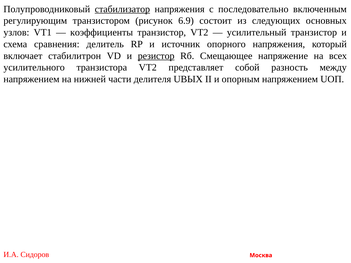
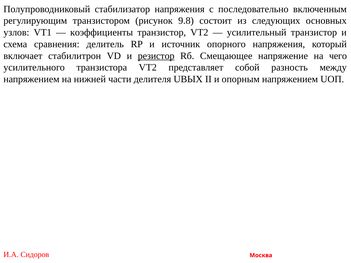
стабилизатор underline: present -> none
6.9: 6.9 -> 9.8
всех: всех -> чего
